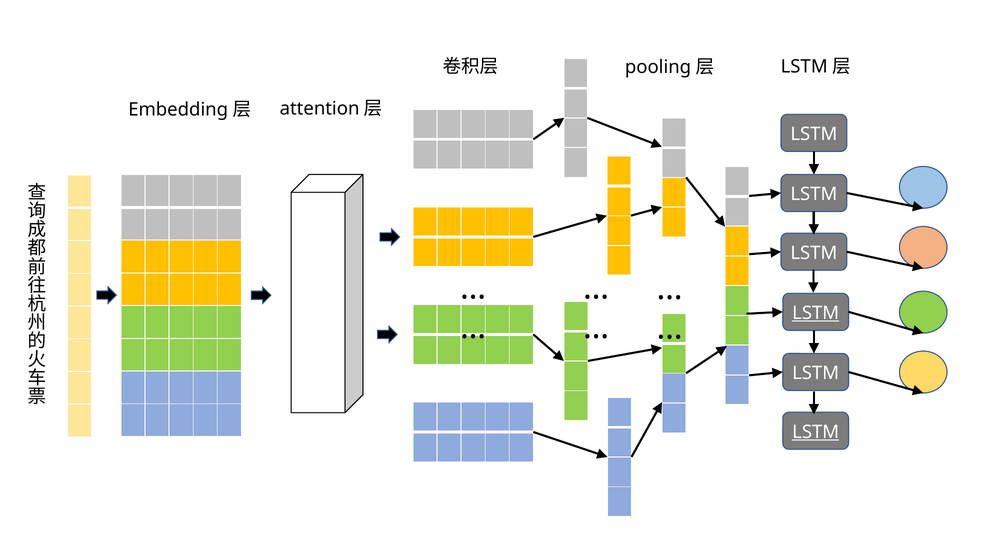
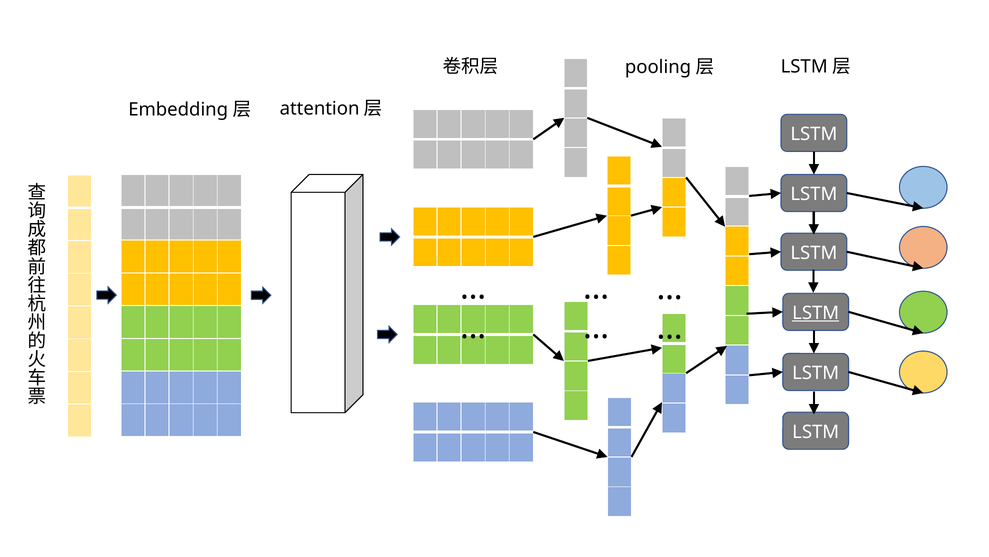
LSTM at (816, 431) underline: present -> none
